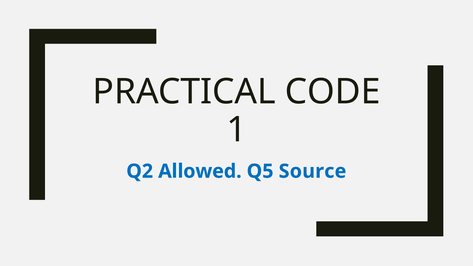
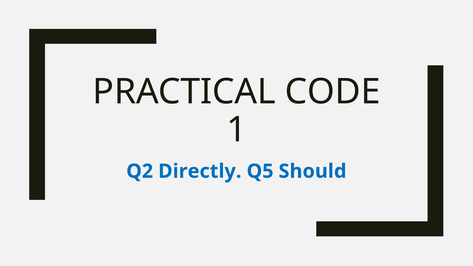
Allowed: Allowed -> Directly
Source: Source -> Should
